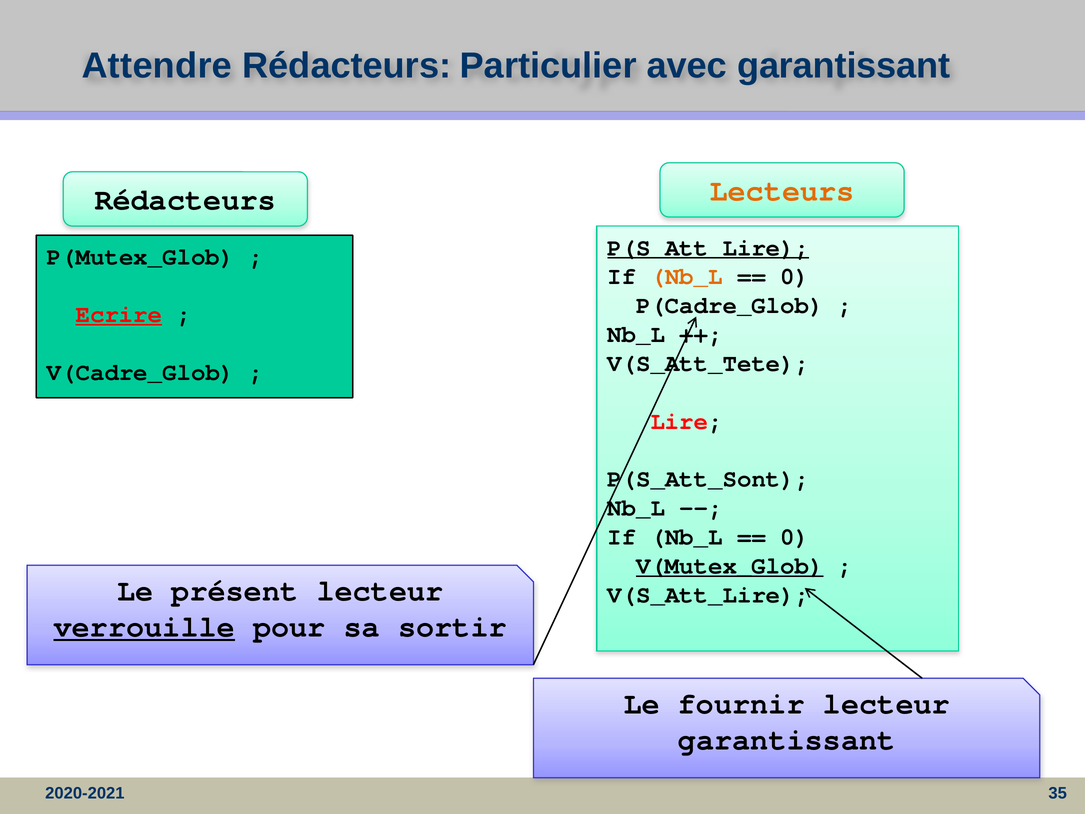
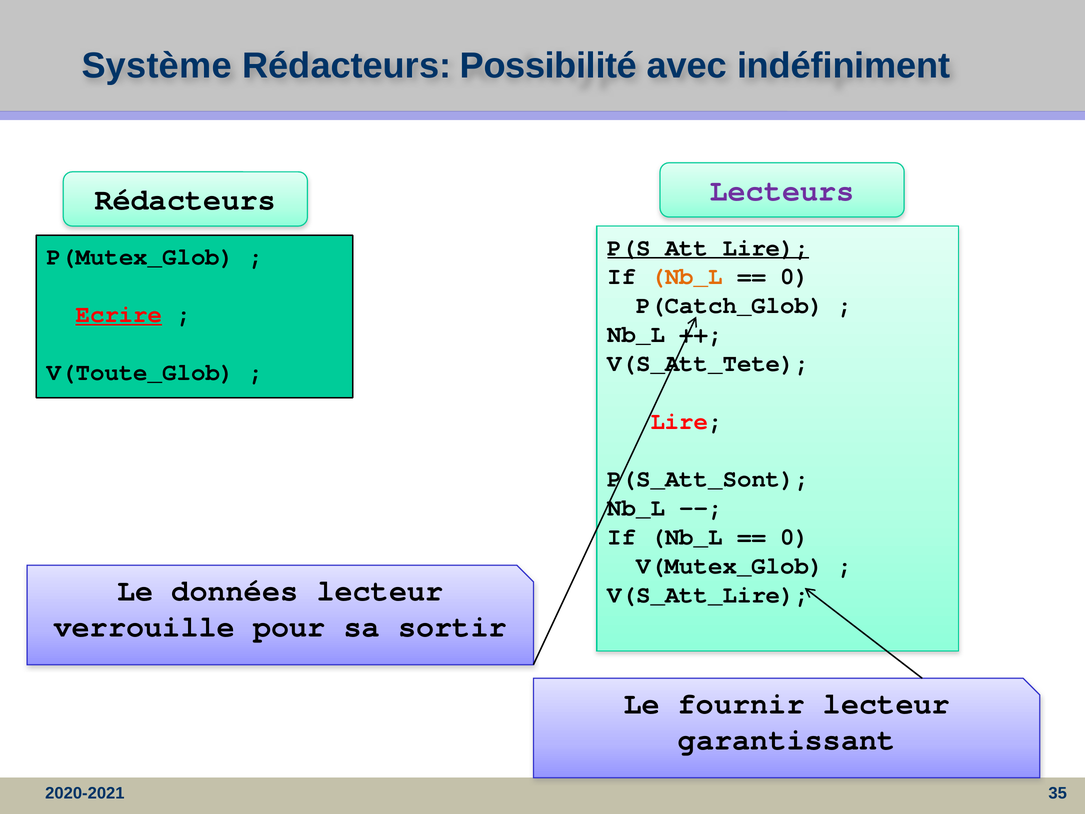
Attendre: Attendre -> Système
Particulier: Particulier -> Possibilité
avec garantissant: garantissant -> indéfiniment
Lecteurs colour: orange -> purple
P(Cadre_Glob: P(Cadre_Glob -> P(Catch_Glob
V(Cadre_Glob: V(Cadre_Glob -> V(Toute_Glob
V(Mutex_Glob underline: present -> none
présent: présent -> données
verrouille underline: present -> none
